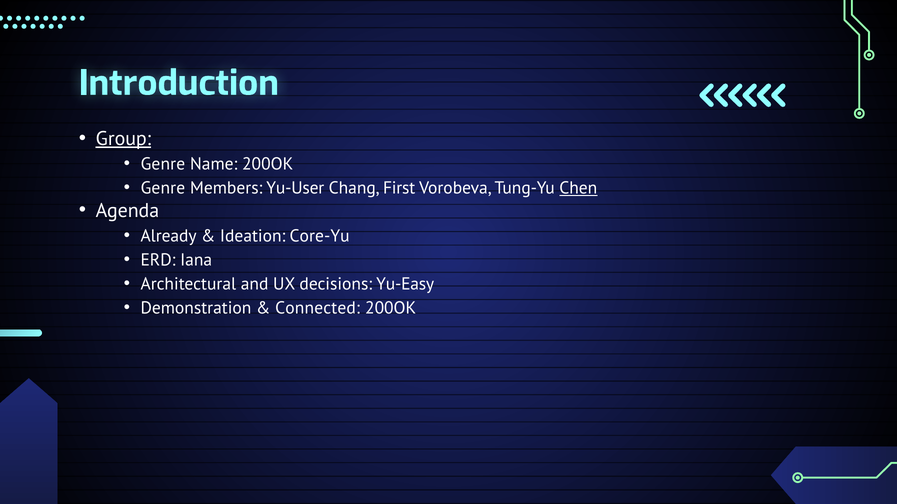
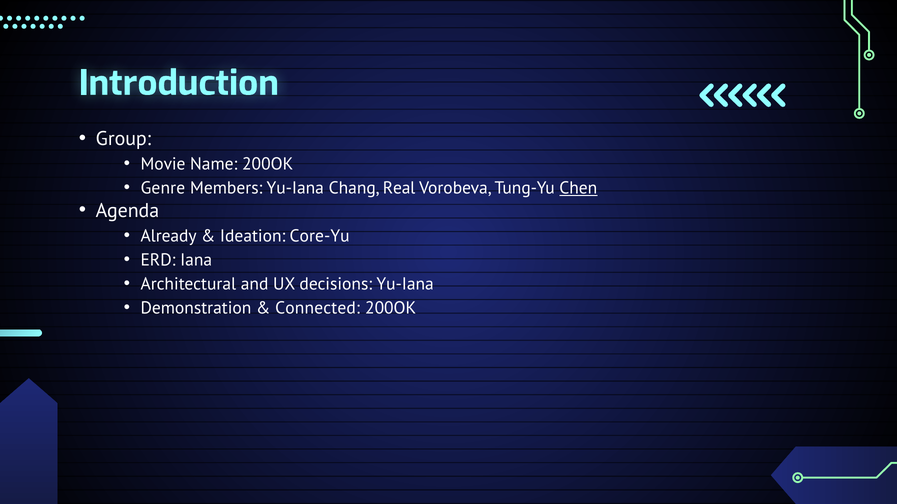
Group underline: present -> none
Genre at (163, 164): Genre -> Movie
Members Yu-User: Yu-User -> Yu-Iana
First: First -> Real
decisions Yu-Easy: Yu-Easy -> Yu-Iana
